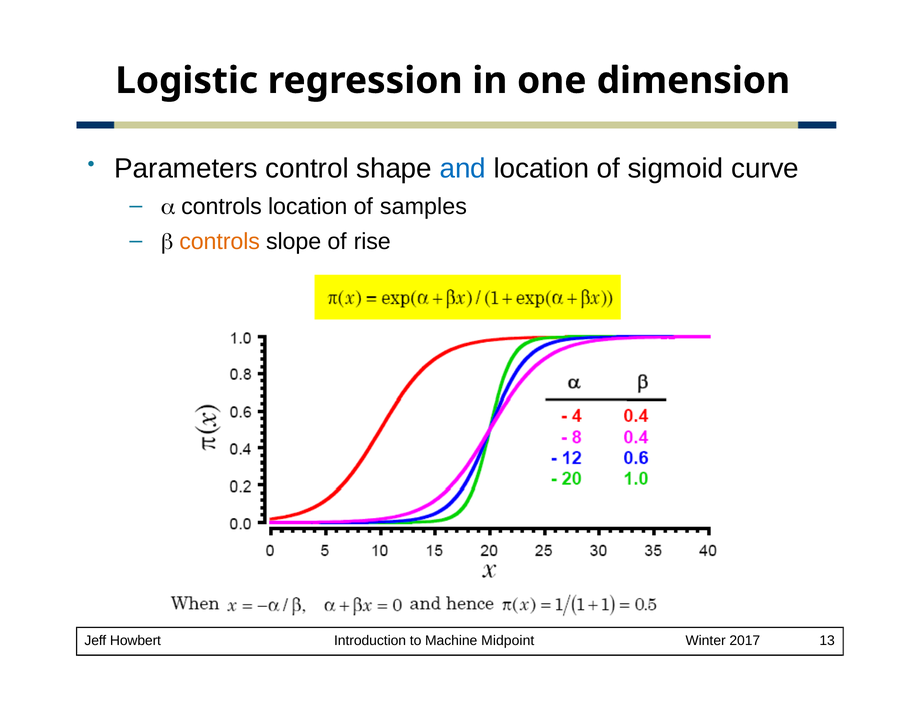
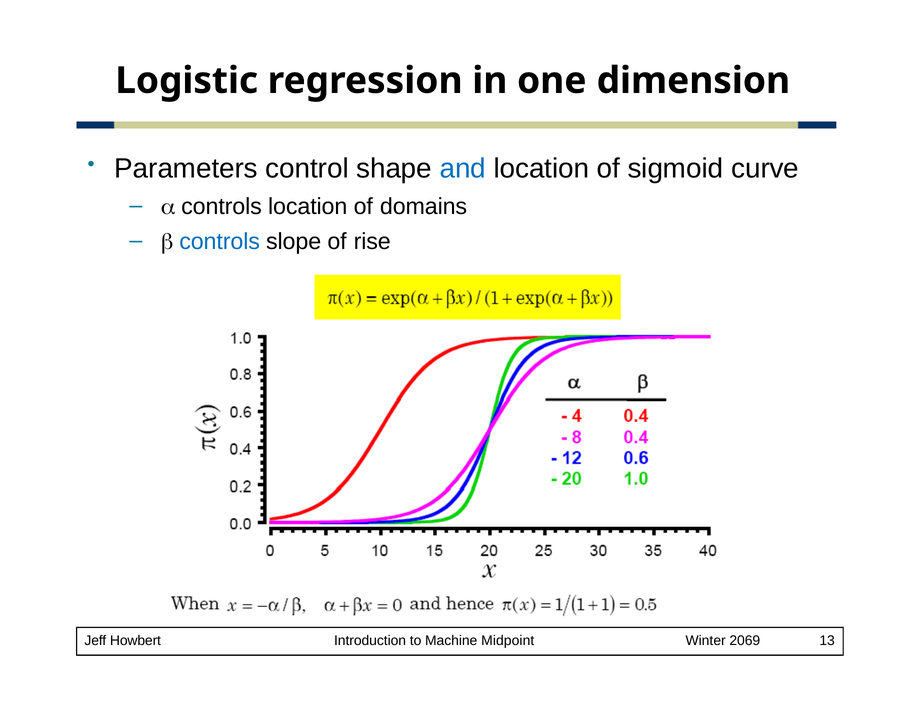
samples: samples -> domains
controls at (220, 242) colour: orange -> blue
2017: 2017 -> 2069
